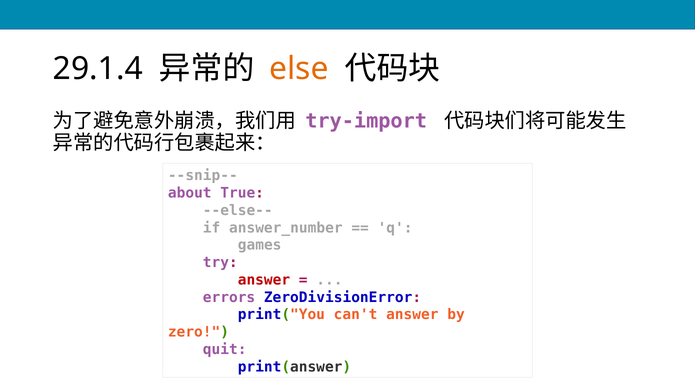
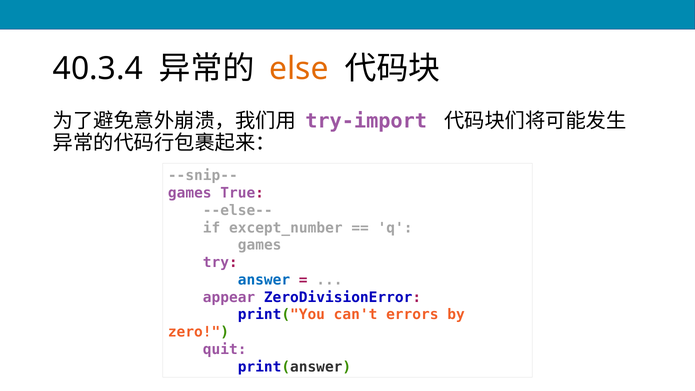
29.1.4: 29.1.4 -> 40.3.4
about at (190, 193): about -> games
answer_number: answer_number -> except_number
answer at (264, 280) colour: red -> blue
errors: errors -> appear
can't answer: answer -> errors
